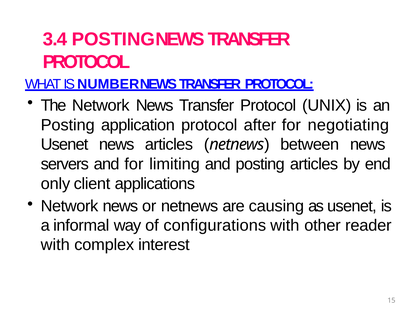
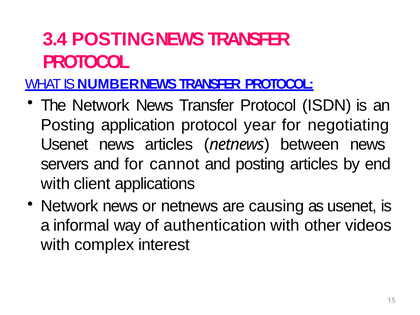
UNIX: UNIX -> ISDN
after: after -> year
limiting: limiting -> cannot
only at (55, 184): only -> with
configurations: configurations -> authentication
reader: reader -> videos
